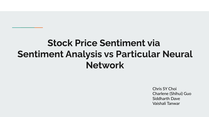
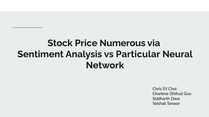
Price Sentiment: Sentiment -> Numerous
